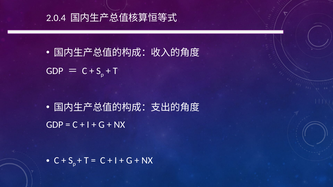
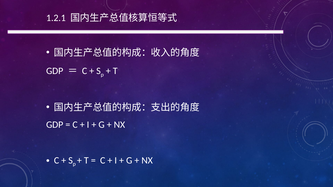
2.0.4: 2.0.4 -> 1.2.1
